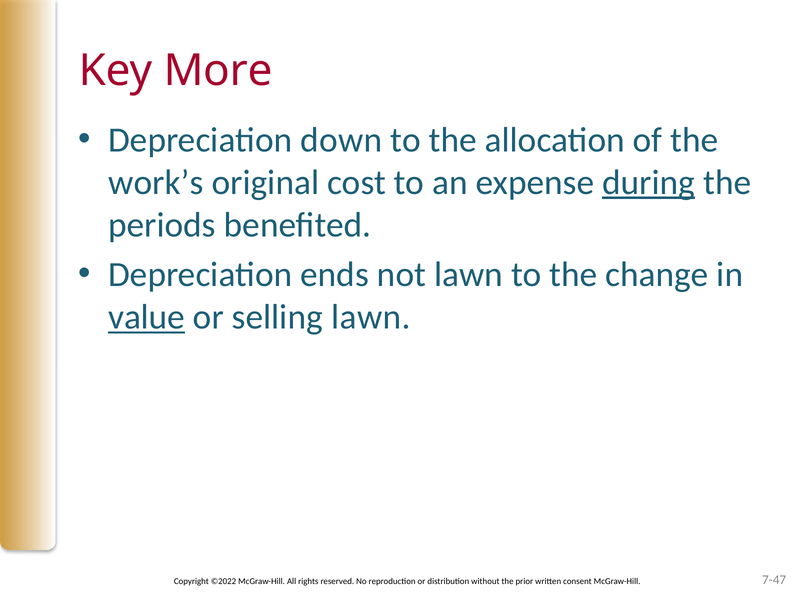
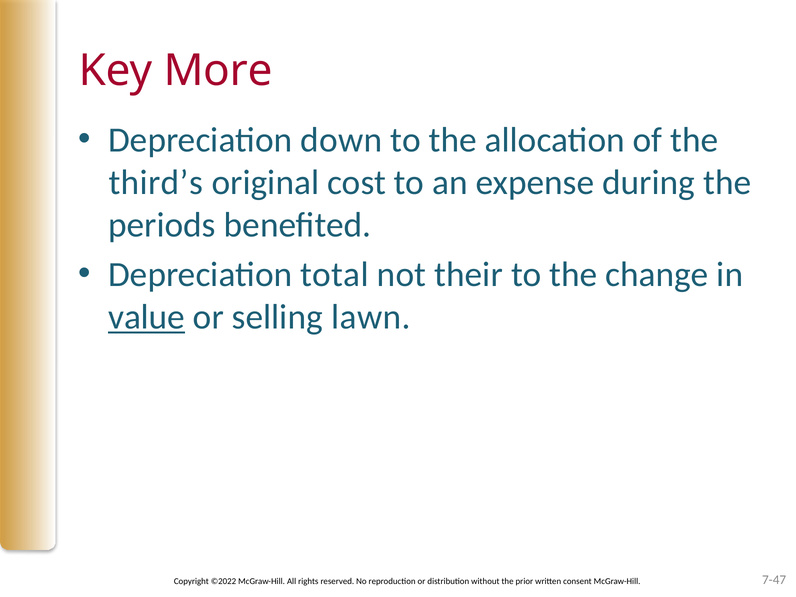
work’s: work’s -> third’s
during underline: present -> none
ends: ends -> total
not lawn: lawn -> their
